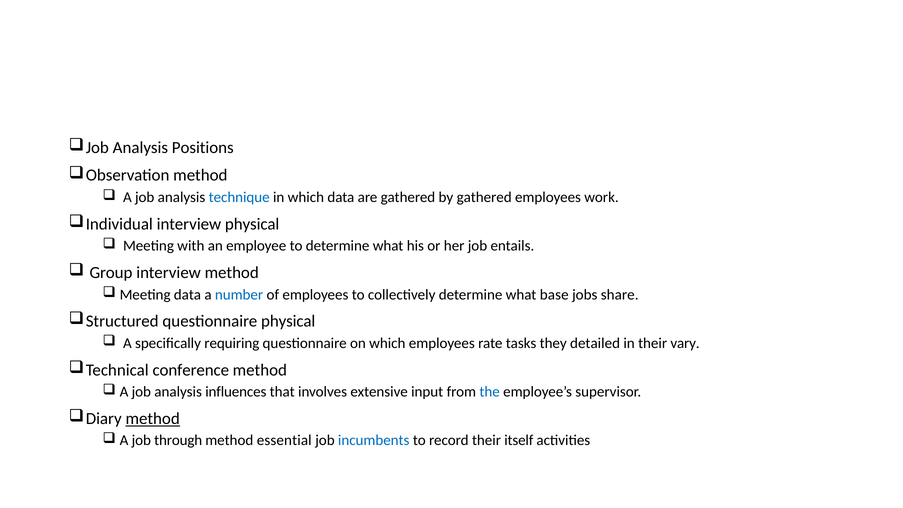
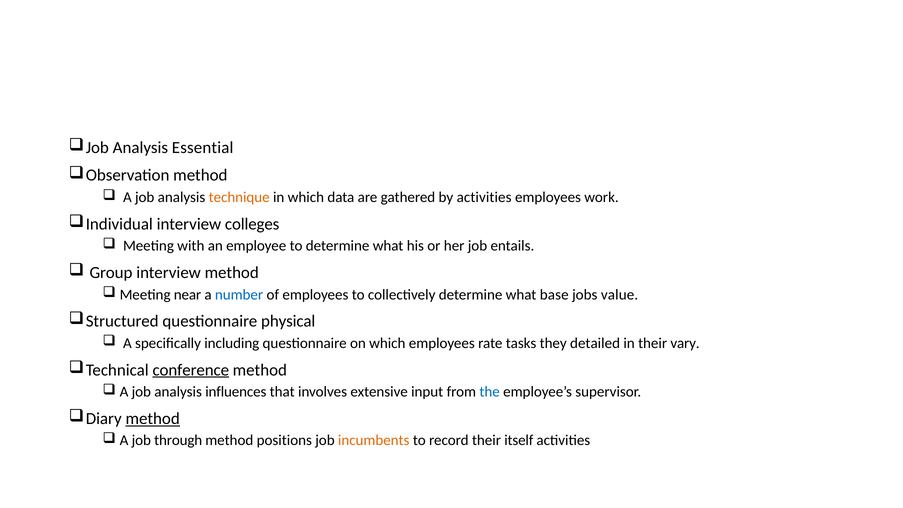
Positions: Positions -> Essential
technique colour: blue -> orange
by gathered: gathered -> activities
interview physical: physical -> colleges
data at (187, 295): data -> near
share: share -> value
requiring: requiring -> including
conference underline: none -> present
essential: essential -> positions
incumbents colour: blue -> orange
